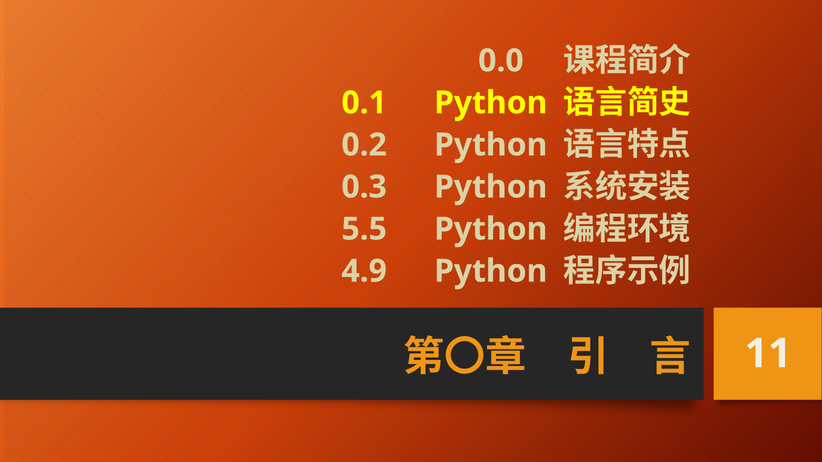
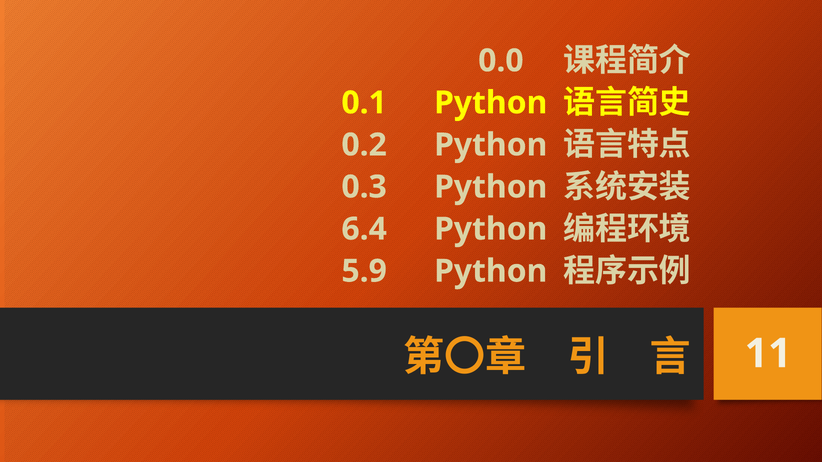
5.5: 5.5 -> 6.4
4.9: 4.9 -> 5.9
